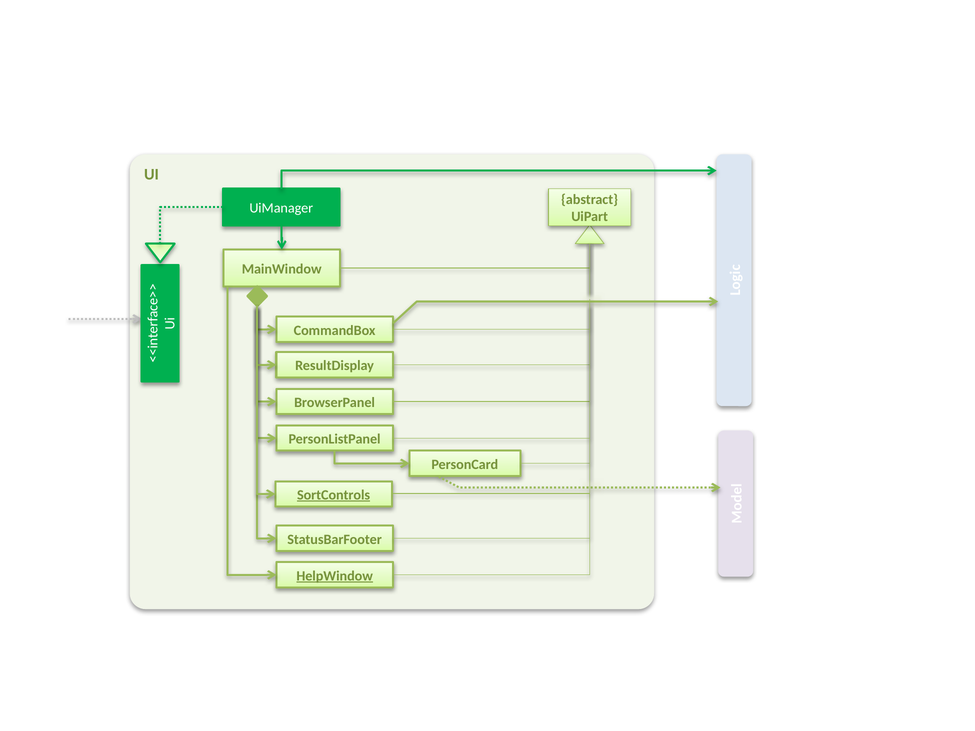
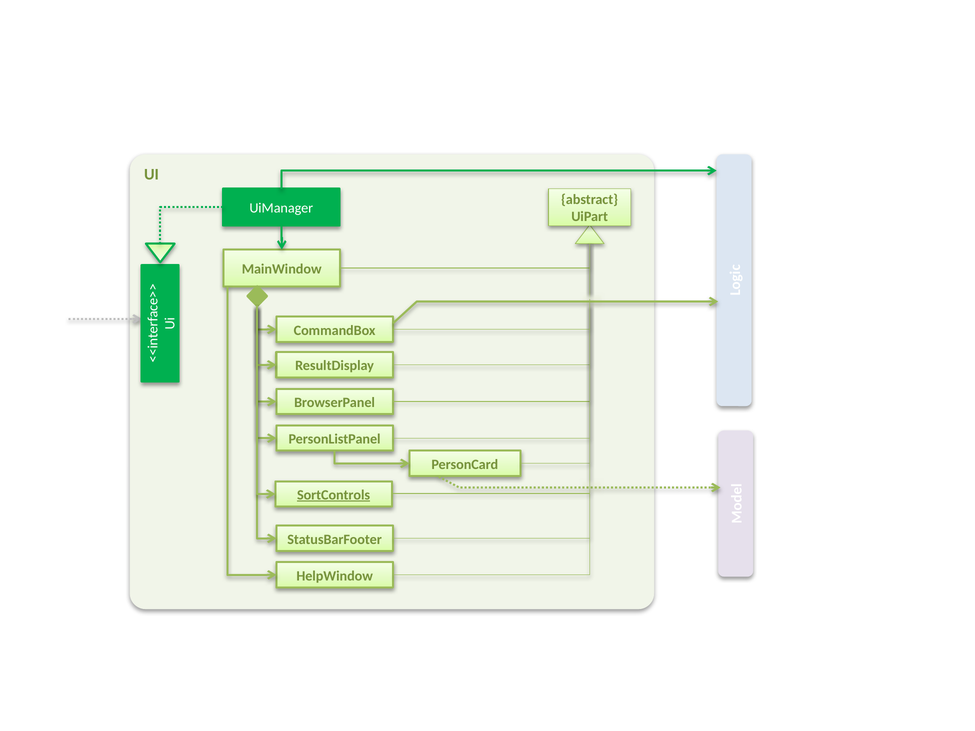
HelpWindow underline: present -> none
